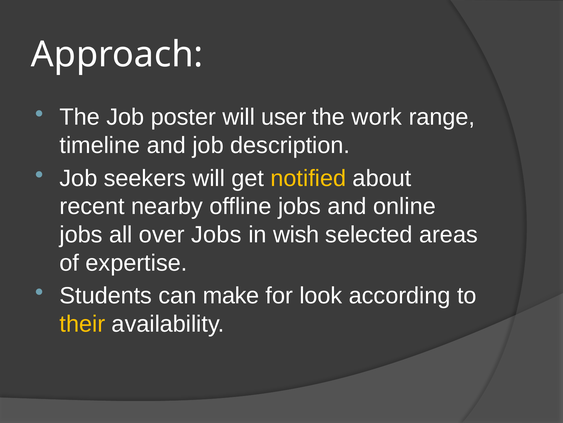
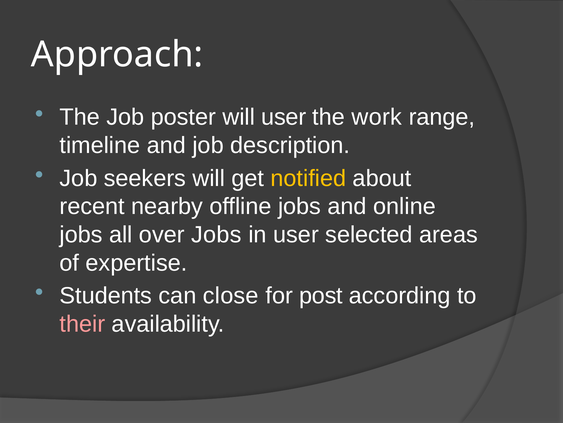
in wish: wish -> user
make: make -> close
look: look -> post
their colour: yellow -> pink
